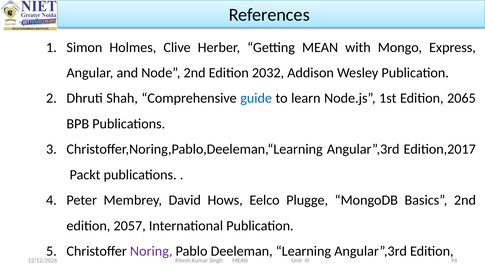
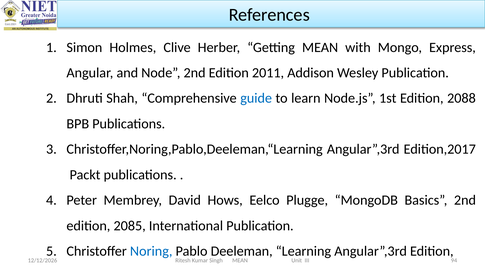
2032: 2032 -> 2011
2065: 2065 -> 2088
2057: 2057 -> 2085
Noring colour: purple -> blue
